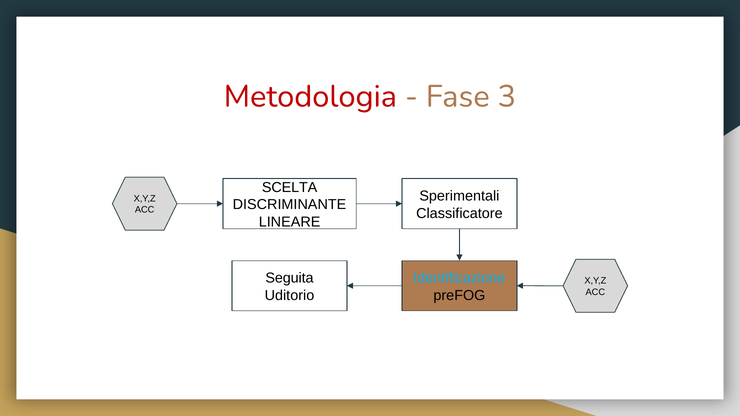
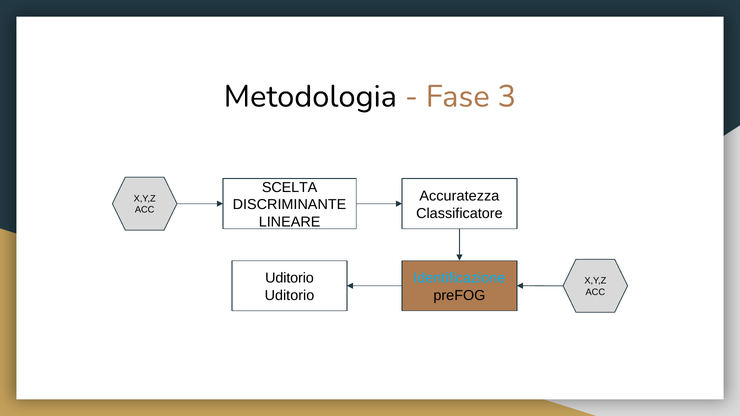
Metodologia colour: red -> black
Sperimentali: Sperimentali -> Accuratezza
Seguita at (290, 278): Seguita -> Uditorio
